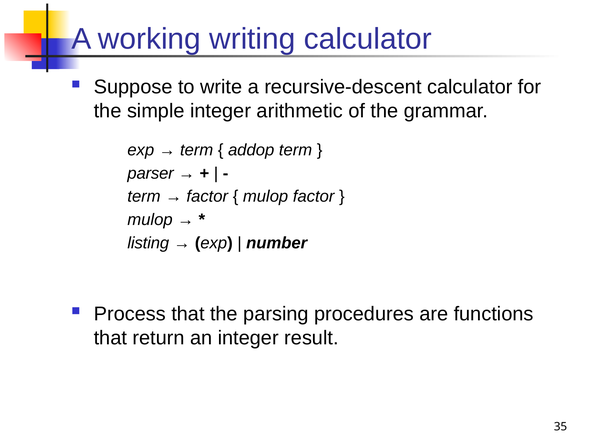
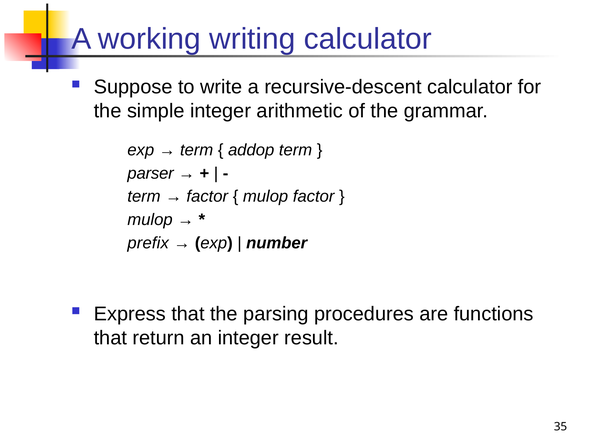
listing: listing -> prefix
Process: Process -> Express
